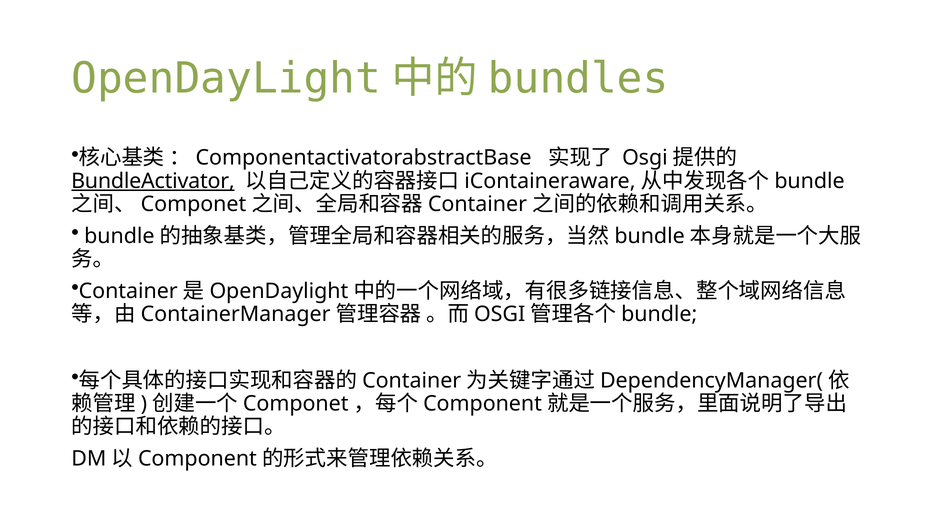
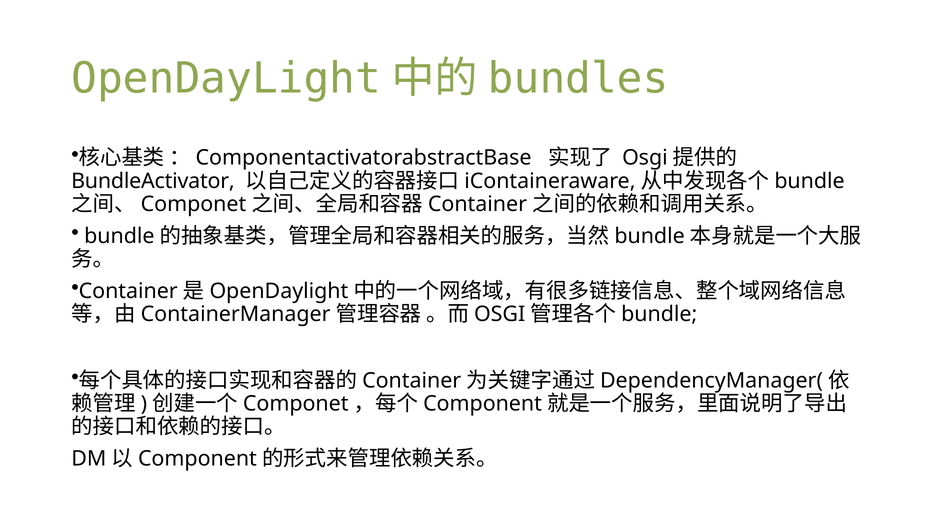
BundleActivator underline: present -> none
